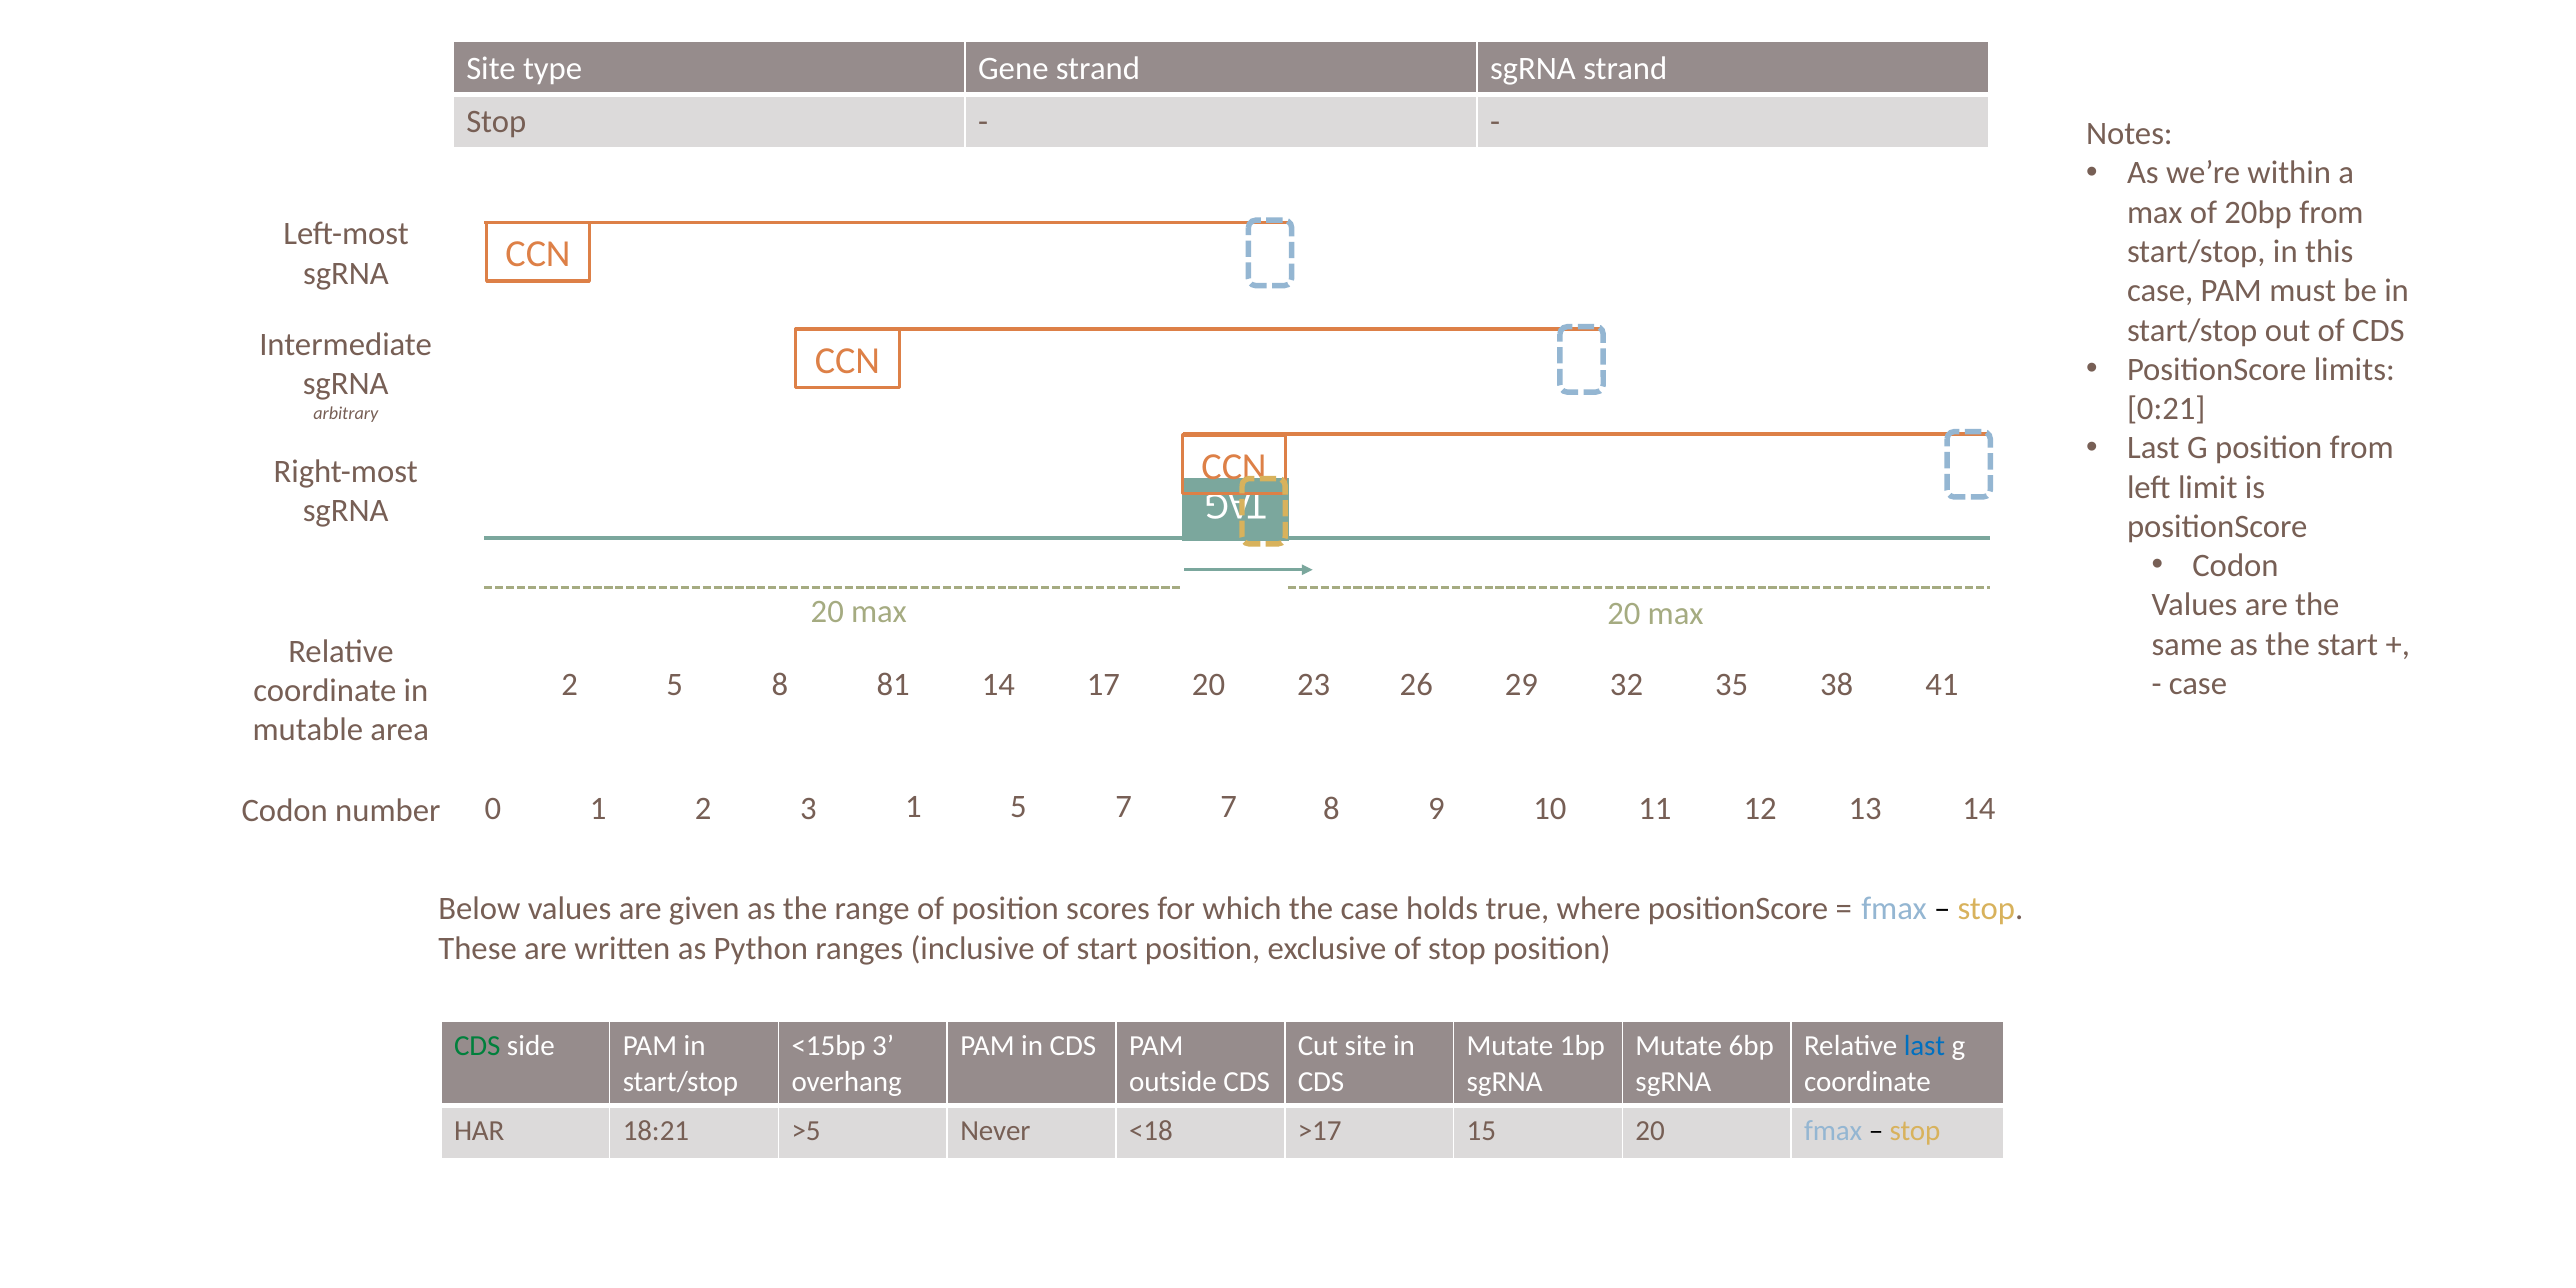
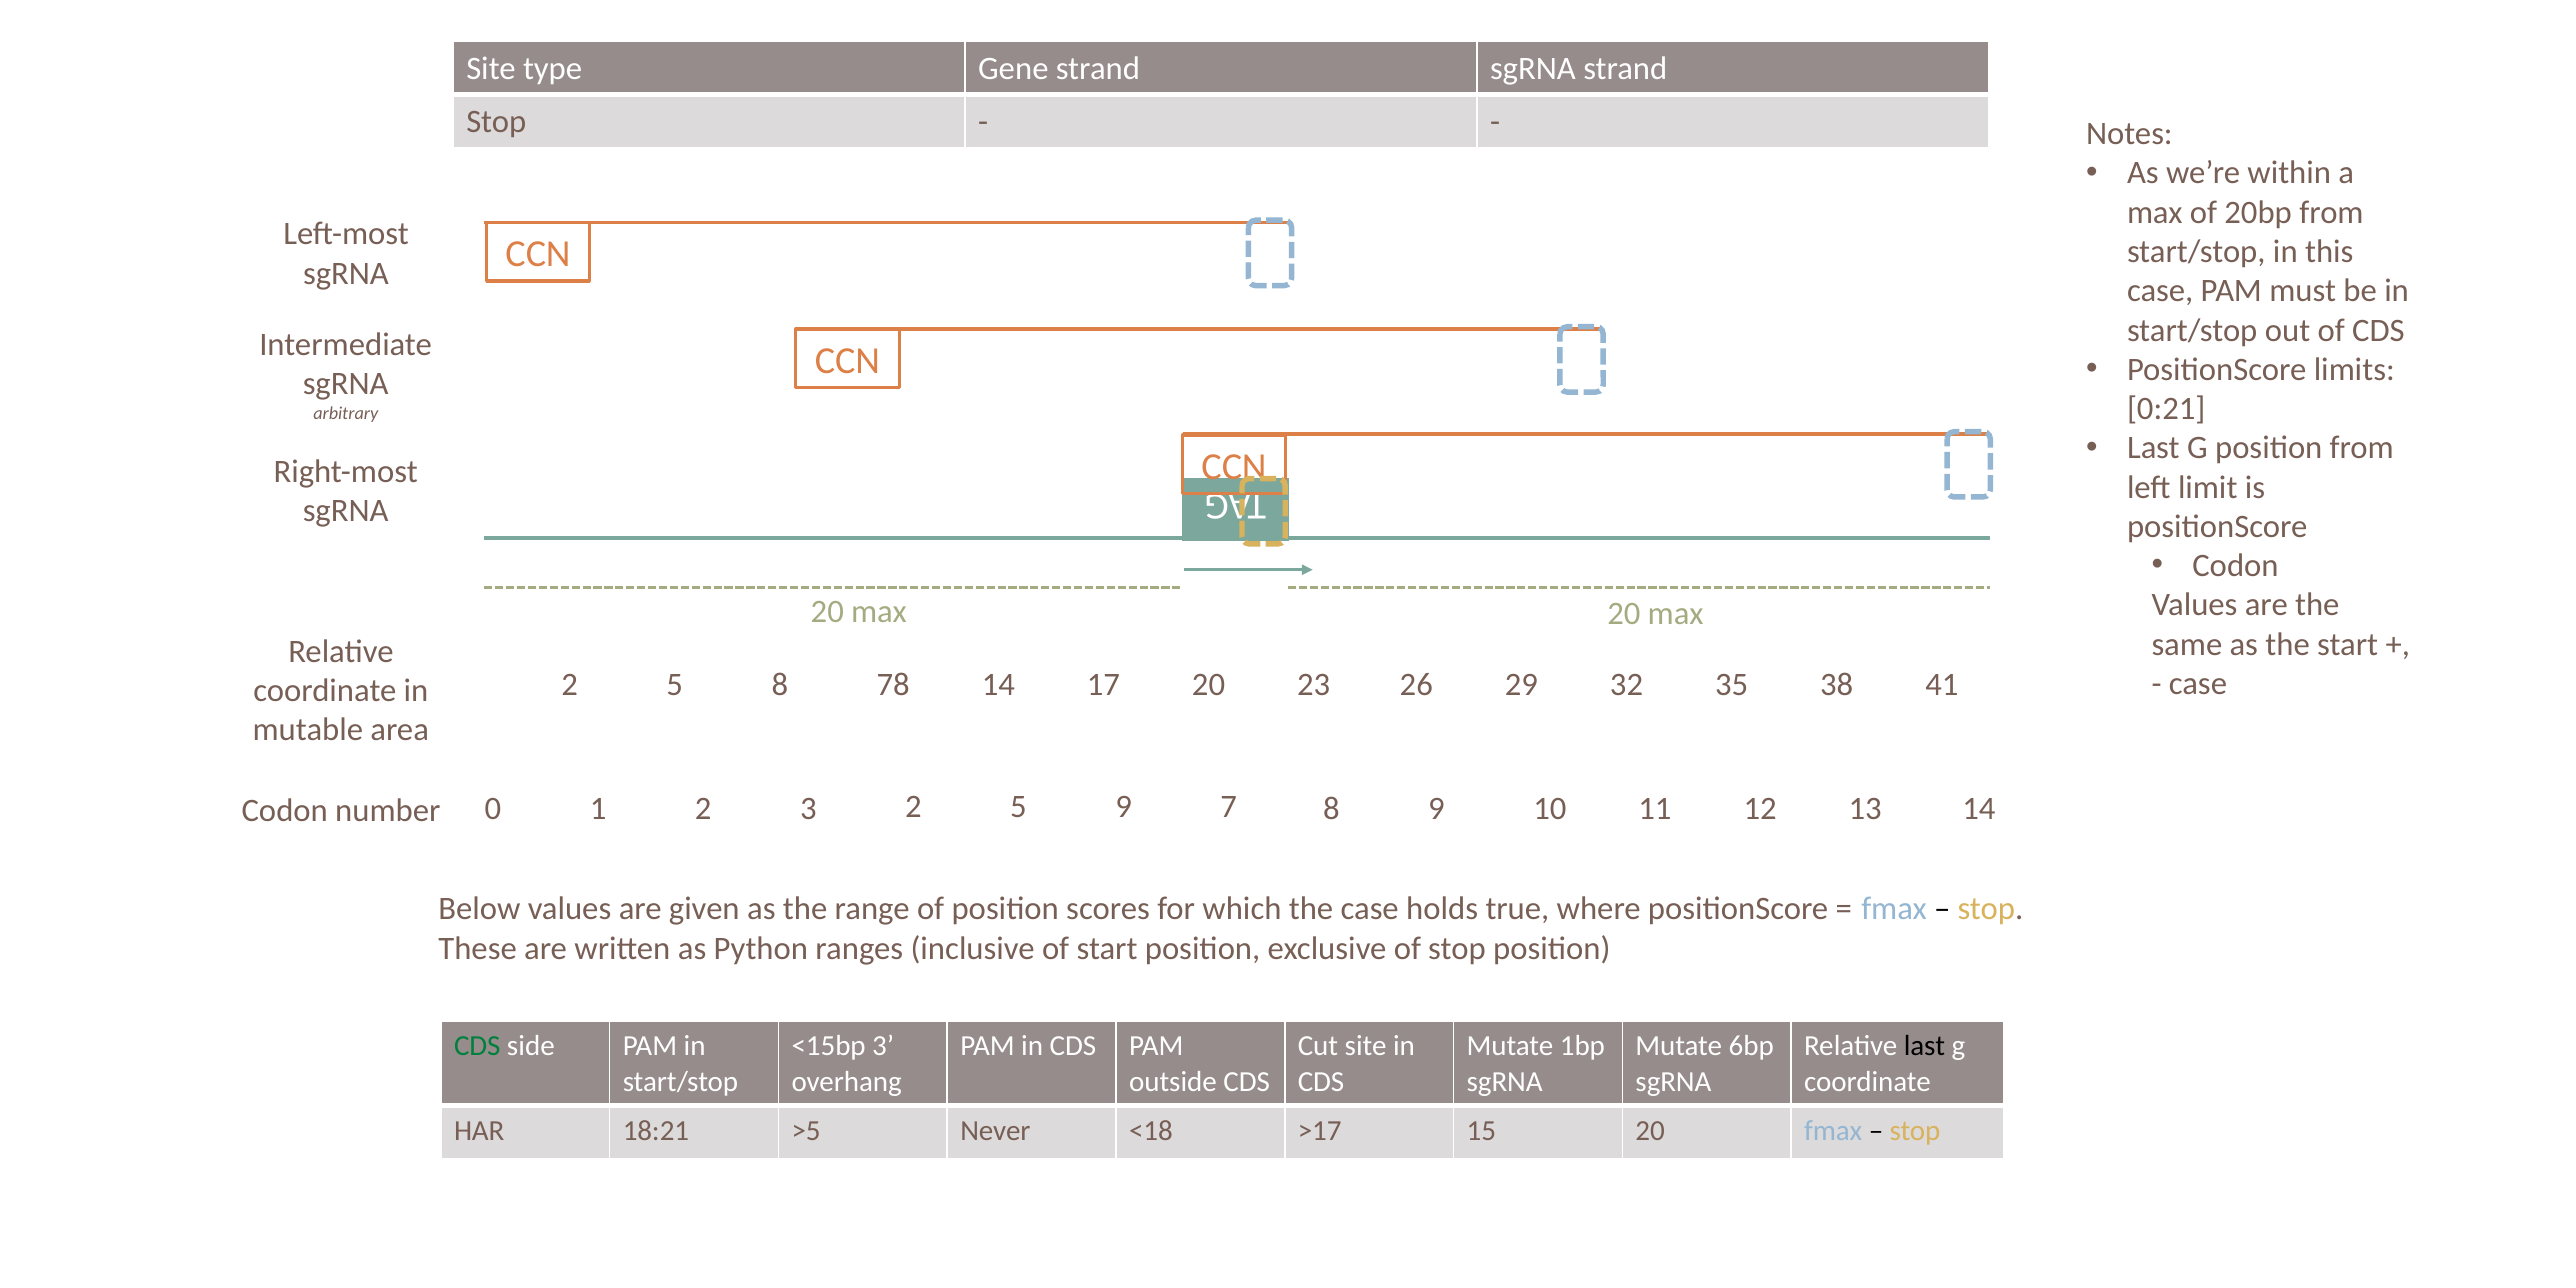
81: 81 -> 78
3 1: 1 -> 2
5 7: 7 -> 9
last at (1925, 1046) colour: blue -> black
